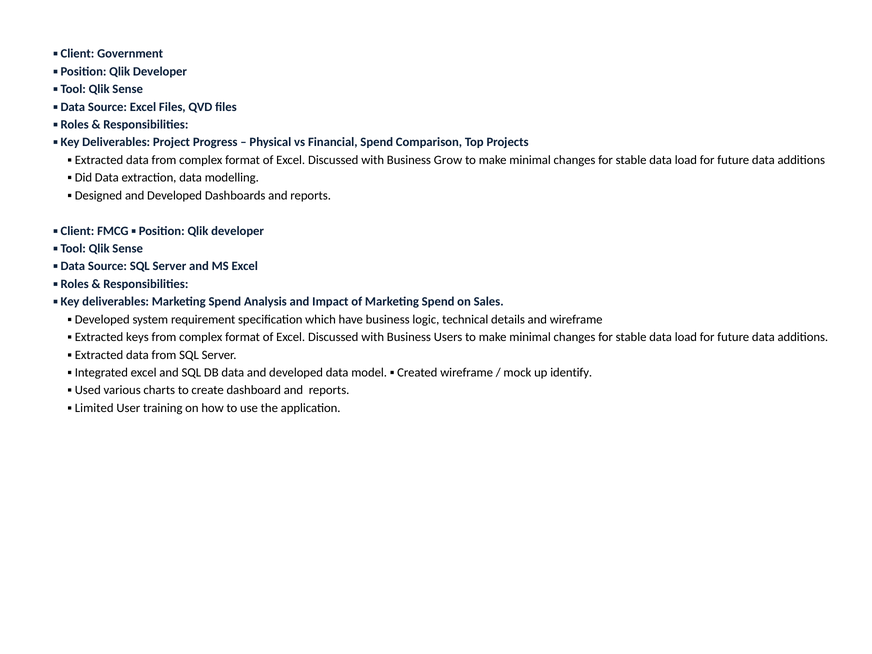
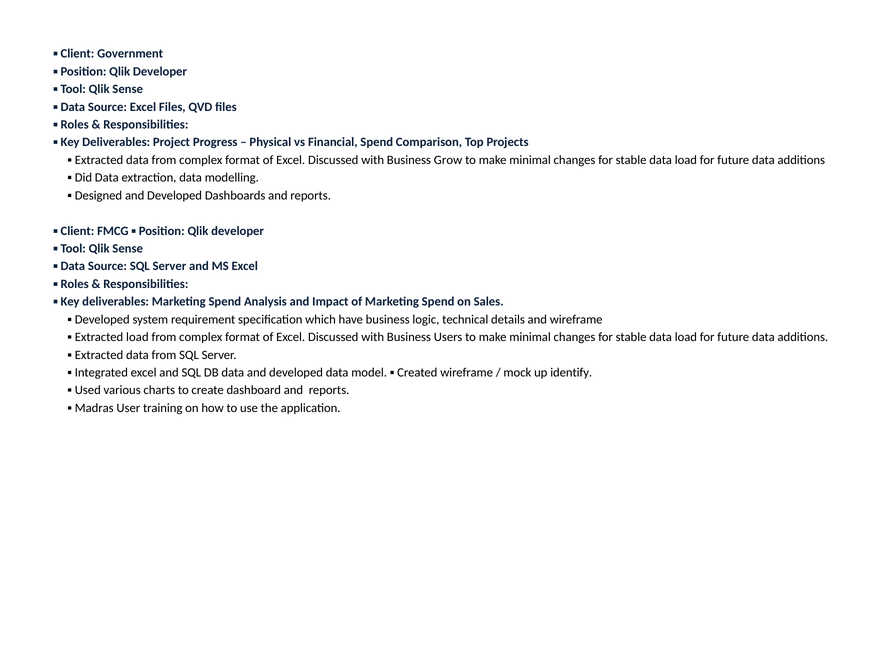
Extracted keys: keys -> load
Limited: Limited -> Madras
